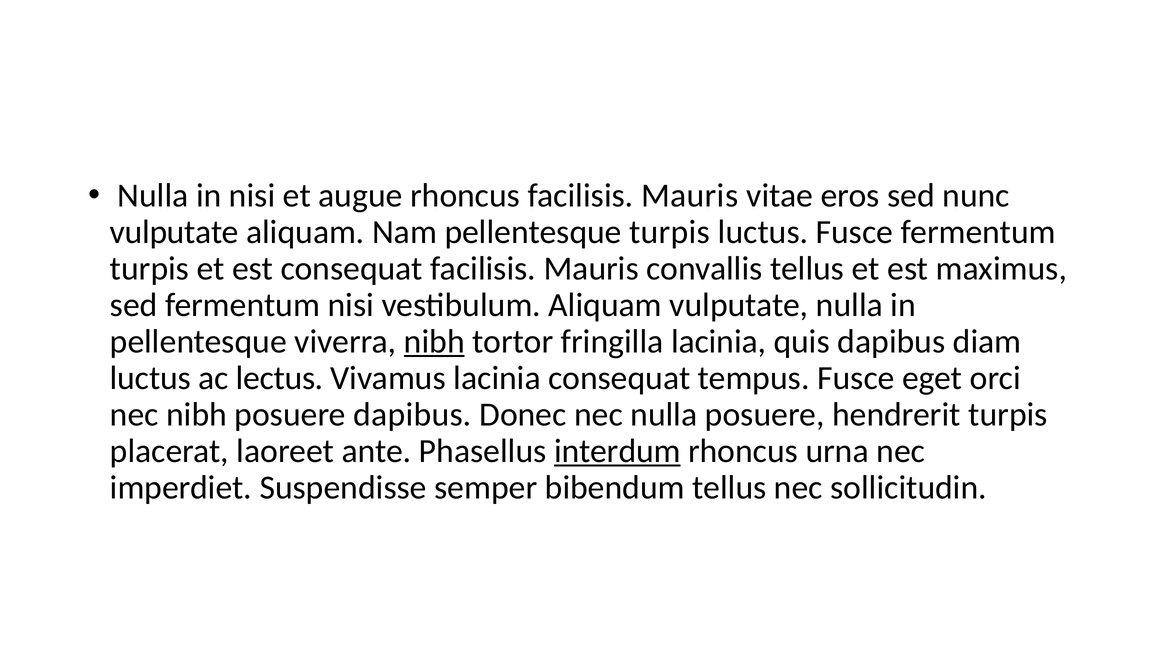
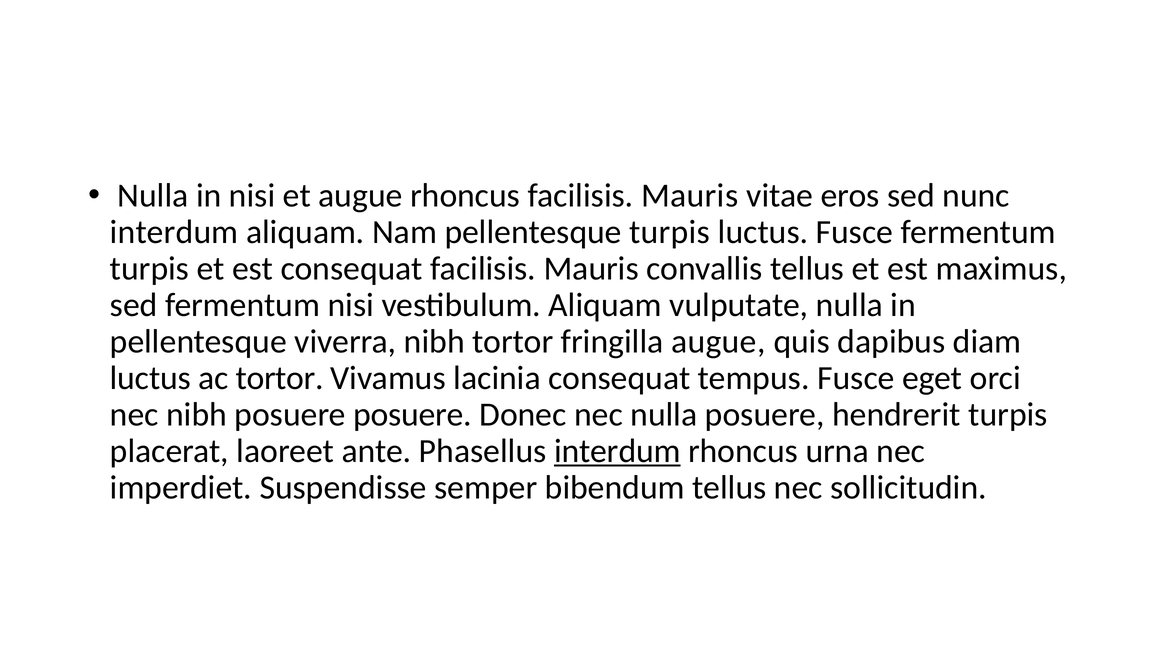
vulputate at (174, 232): vulputate -> interdum
nibh at (434, 341) underline: present -> none
fringilla lacinia: lacinia -> augue
ac lectus: lectus -> tortor
posuere dapibus: dapibus -> posuere
